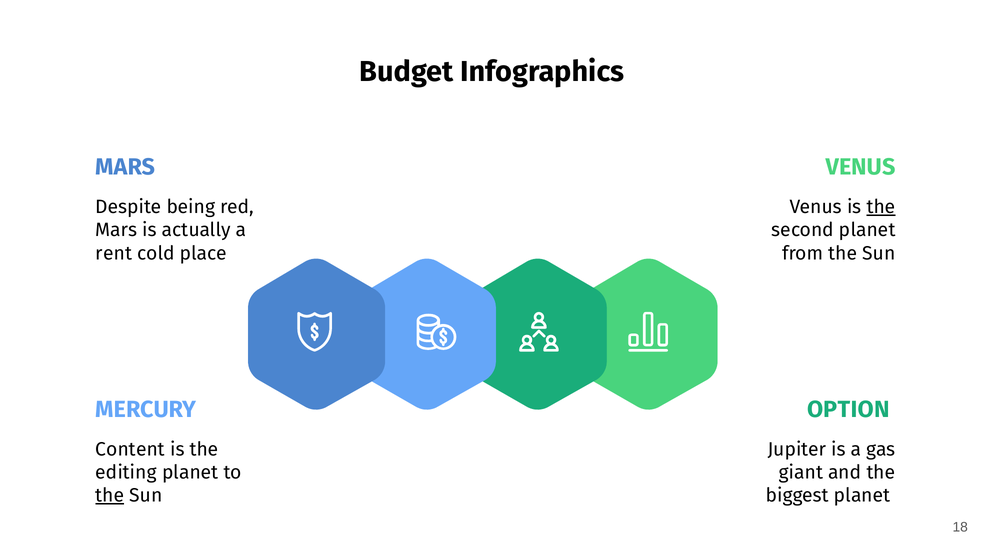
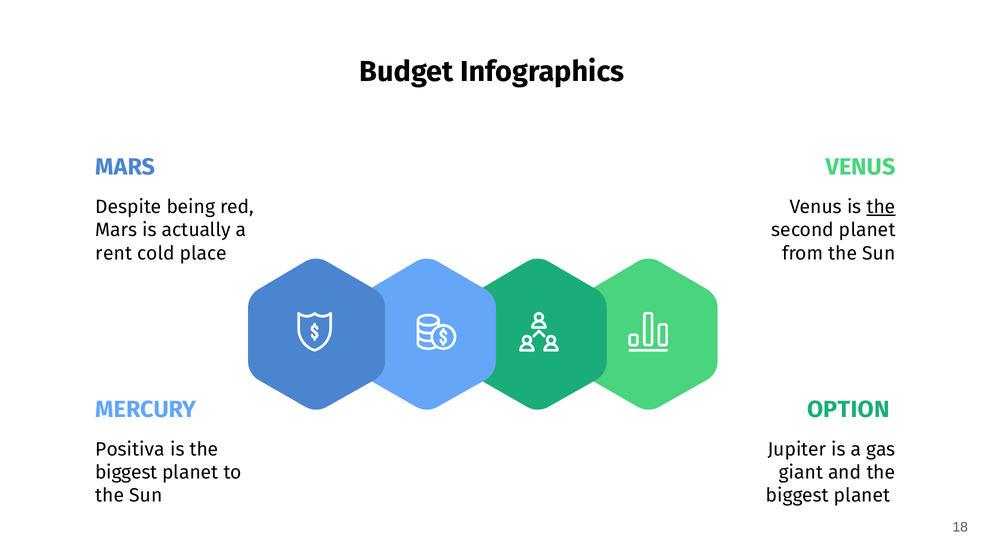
Content: Content -> Positiva
editing at (126, 473): editing -> biggest
the at (110, 496) underline: present -> none
